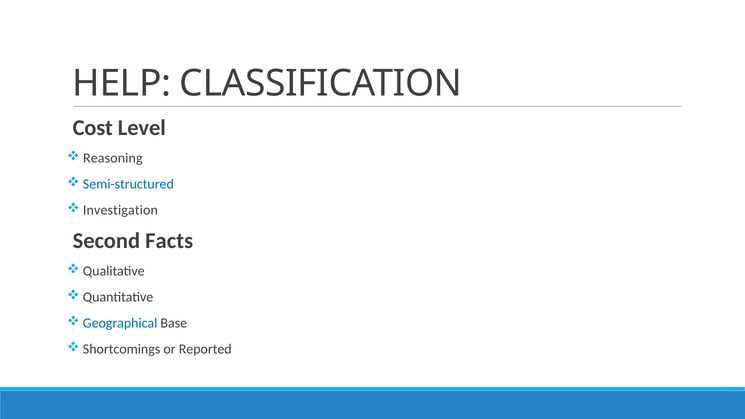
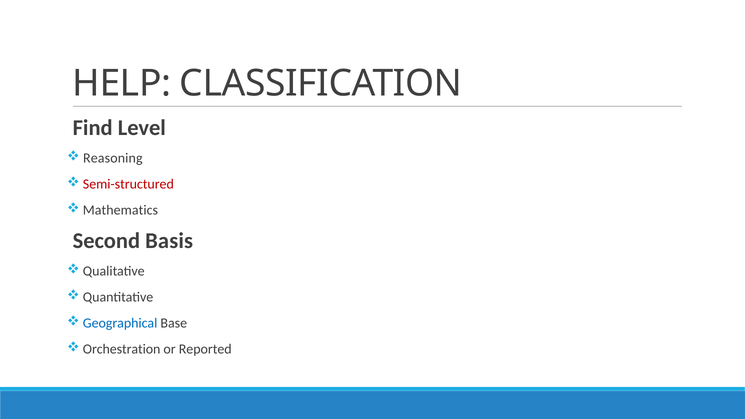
Cost: Cost -> Find
Semi-structured colour: blue -> red
Investigation: Investigation -> Mathematics
Facts: Facts -> Basis
Shortcomings: Shortcomings -> Orchestration
